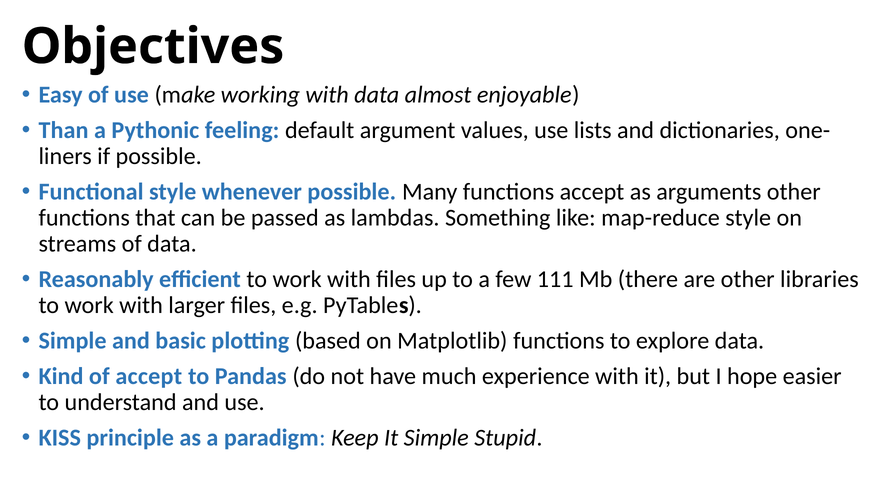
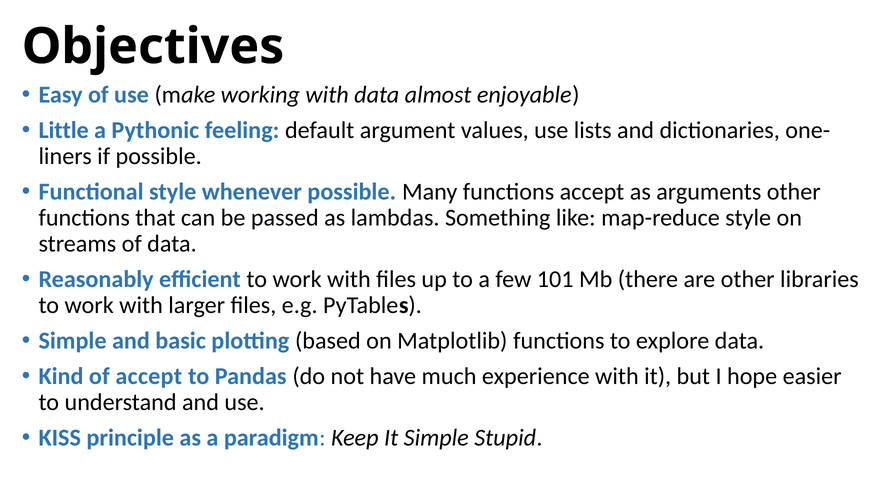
Than: Than -> Little
111: 111 -> 101
